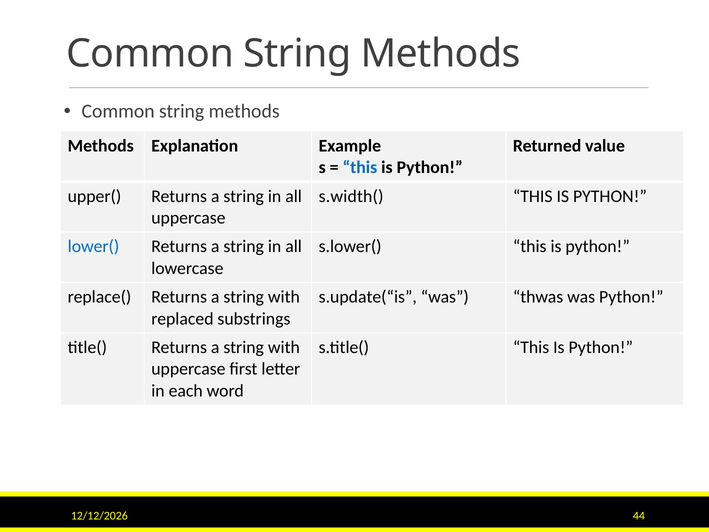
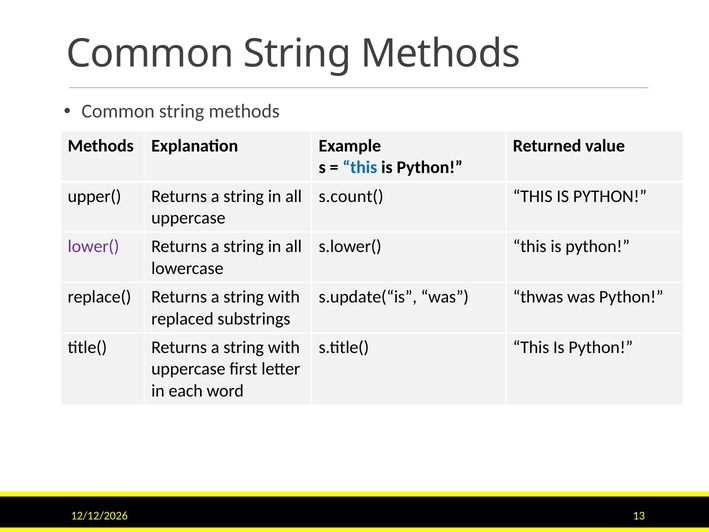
s.width(: s.width( -> s.count(
lower( colour: blue -> purple
44: 44 -> 13
